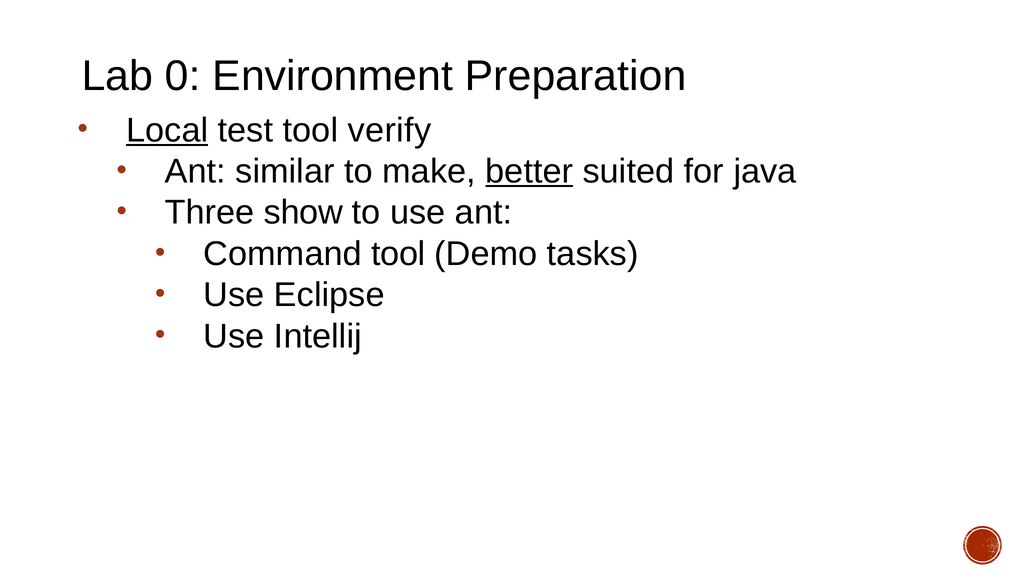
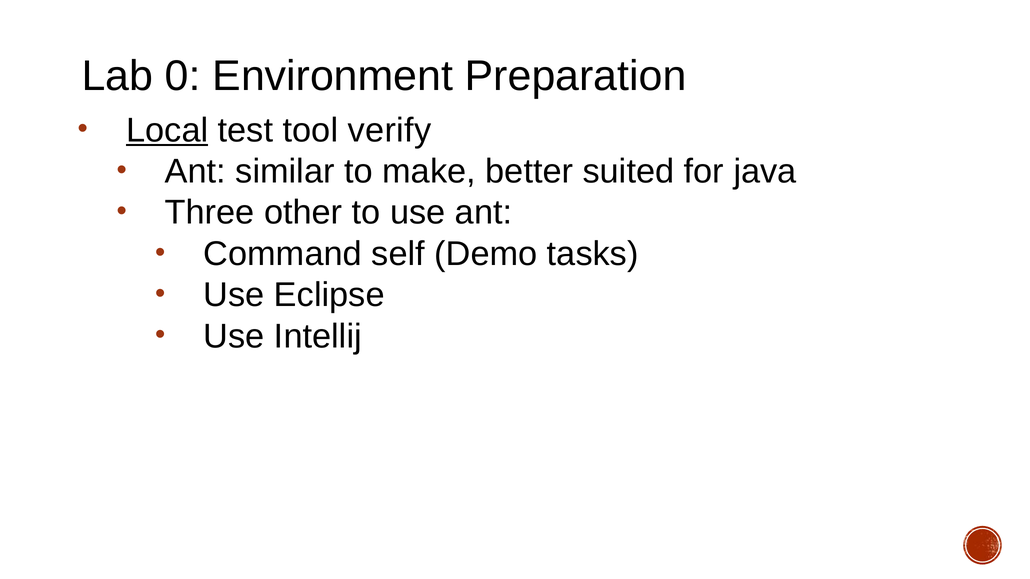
better underline: present -> none
show: show -> other
Command tool: tool -> self
